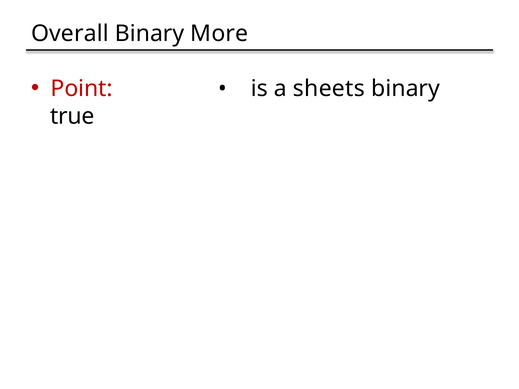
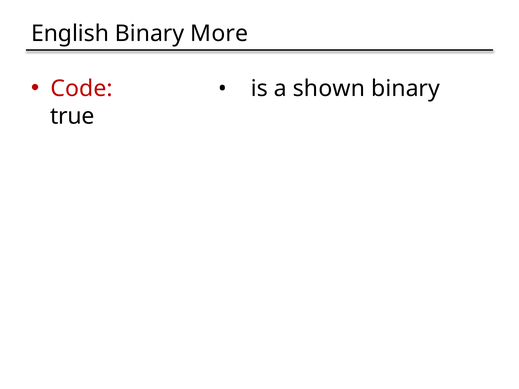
Overall: Overall -> English
Point: Point -> Code
sheets: sheets -> shown
